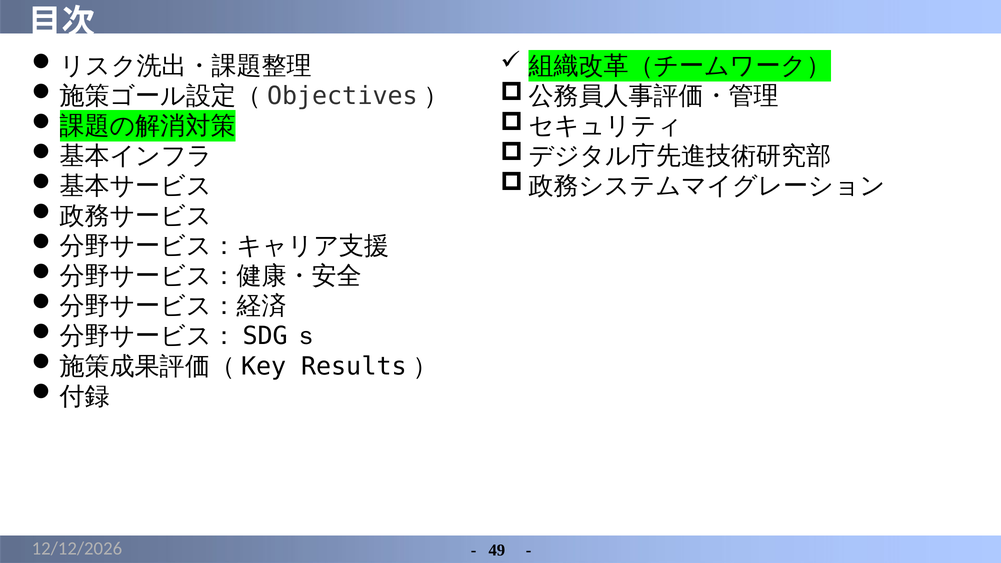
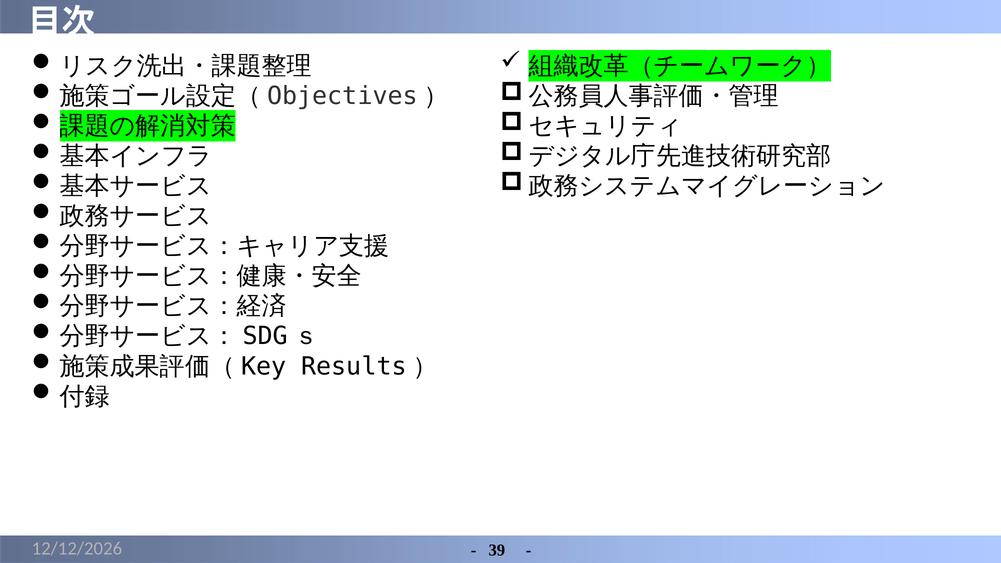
49: 49 -> 39
